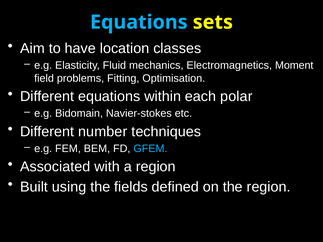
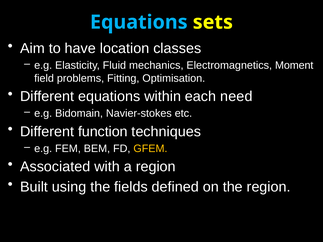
polar: polar -> need
number: number -> function
GFEM colour: light blue -> yellow
